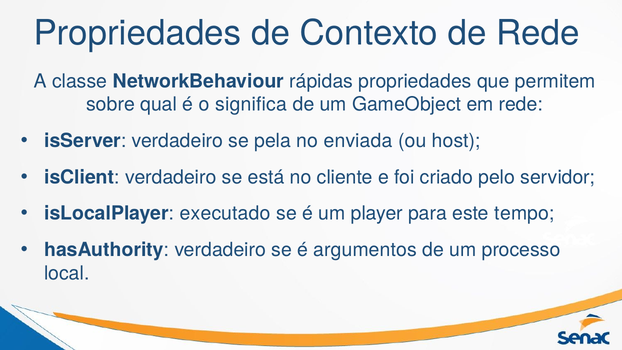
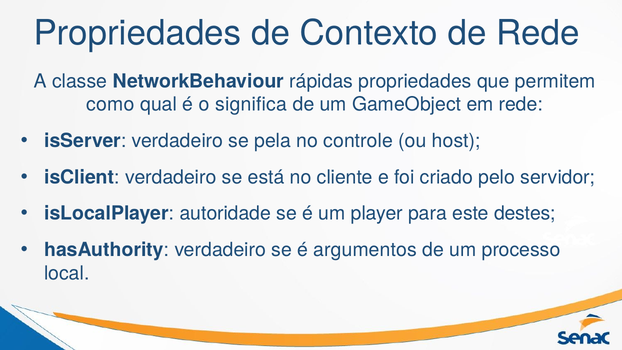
sobre: sobre -> como
enviada: enviada -> controle
executado: executado -> autoridade
tempo: tempo -> destes
